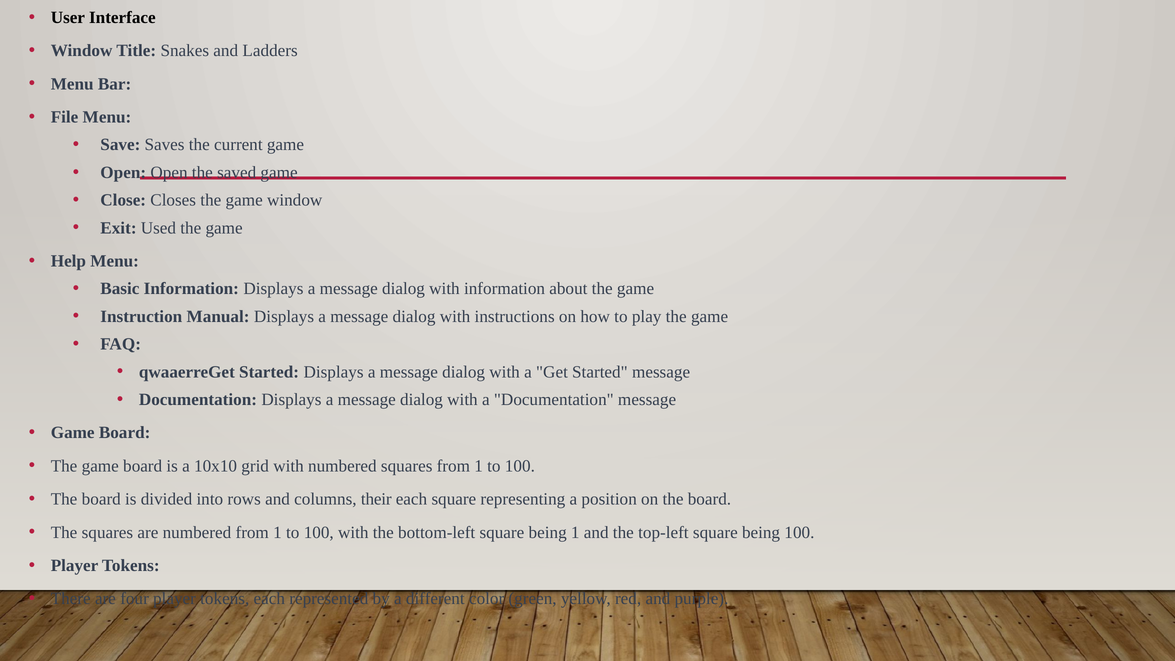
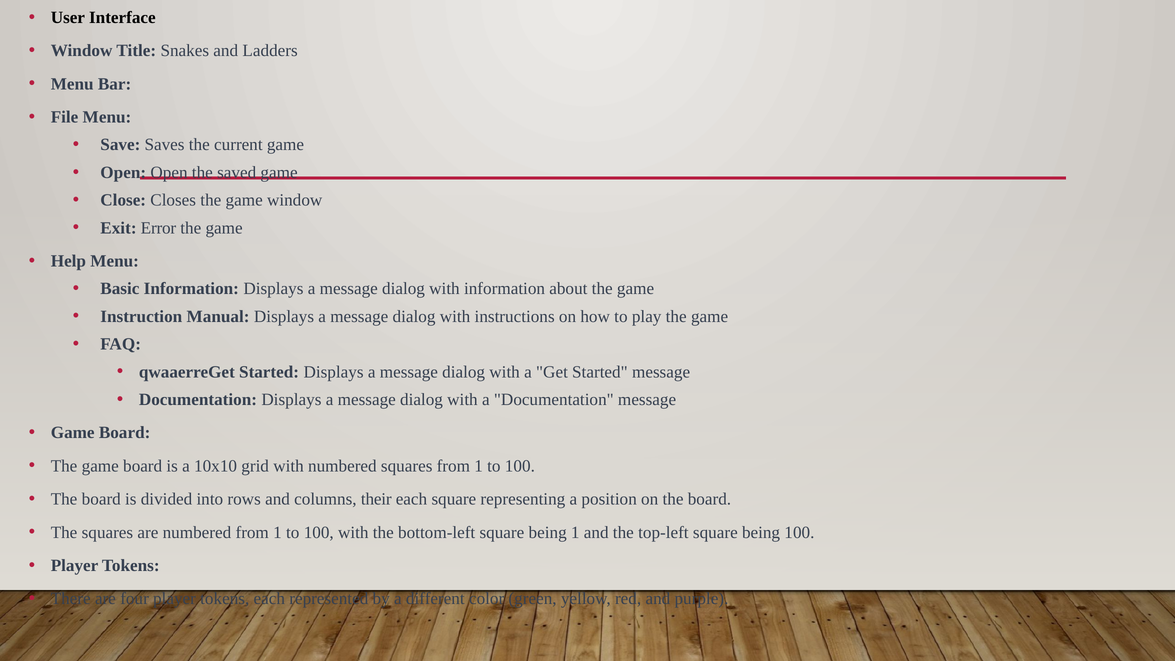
Used: Used -> Error
